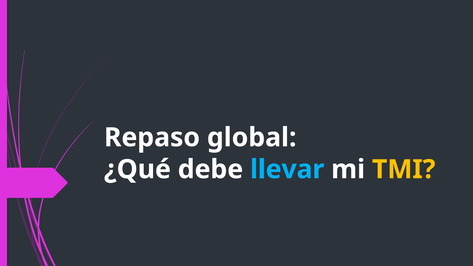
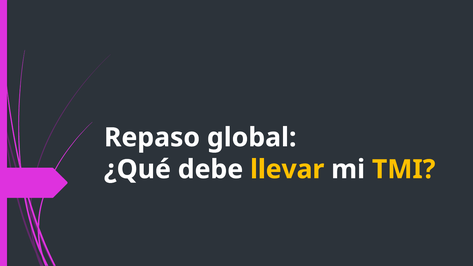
llevar colour: light blue -> yellow
